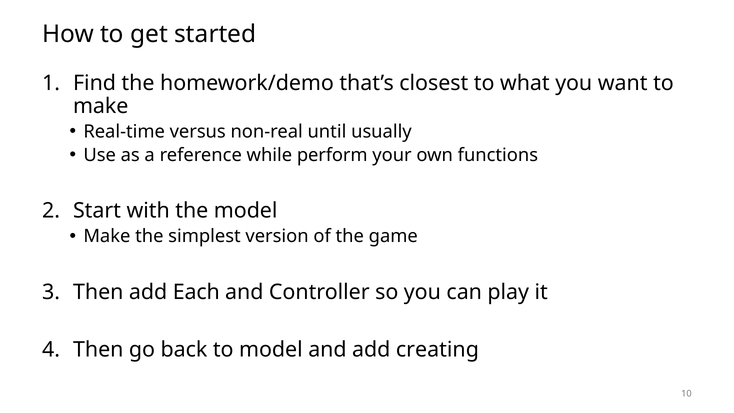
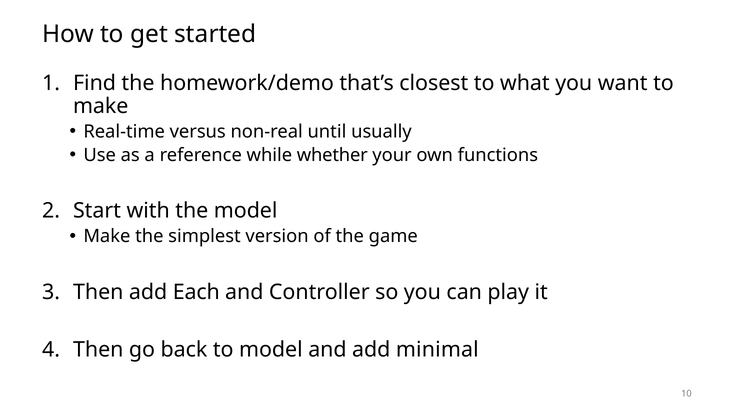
perform: perform -> whether
creating: creating -> minimal
